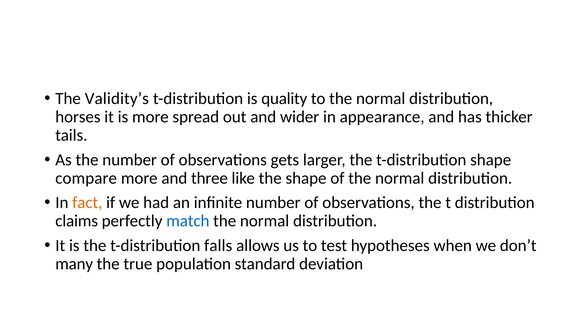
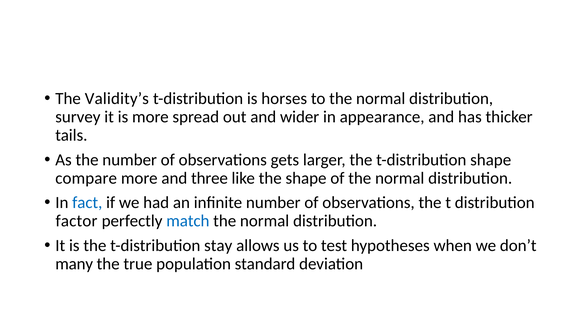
quality: quality -> horses
horses: horses -> survey
fact colour: orange -> blue
claims: claims -> factor
falls: falls -> stay
